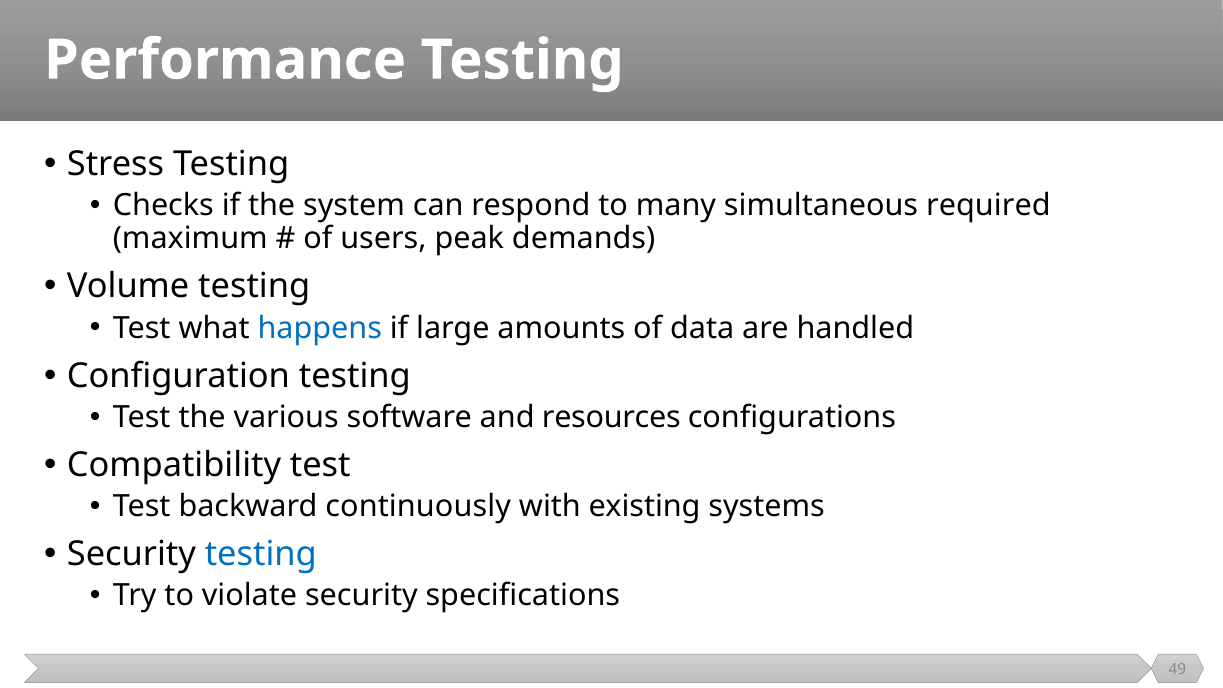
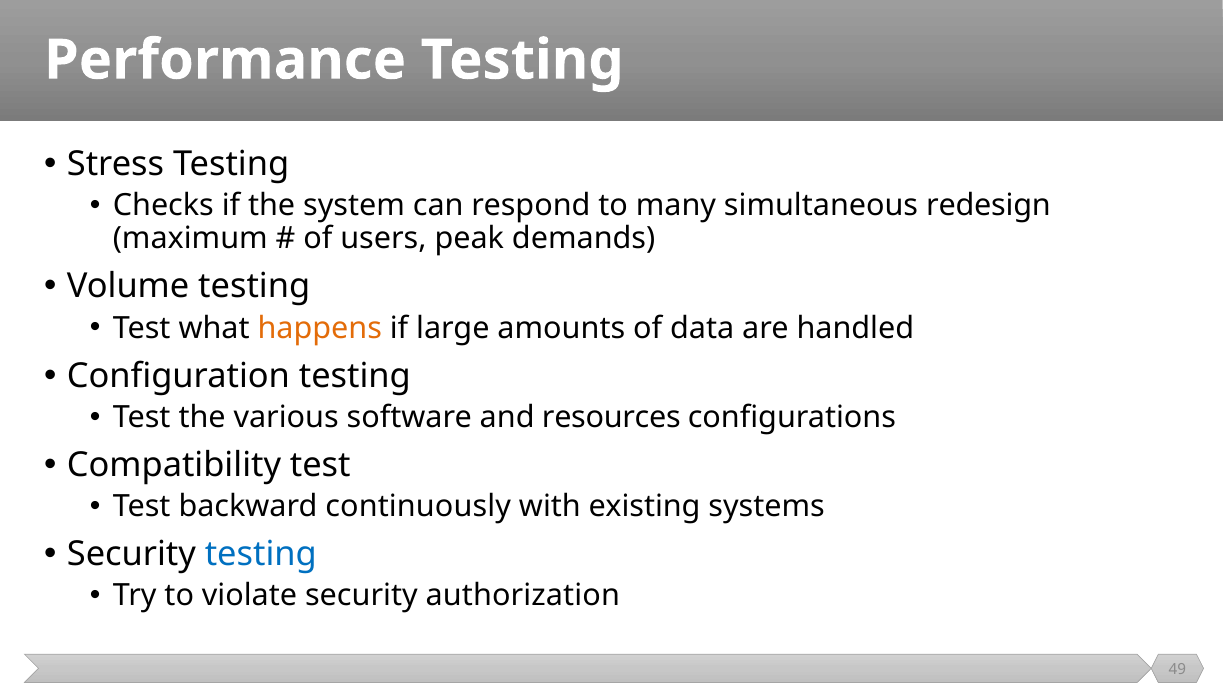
required: required -> redesign
happens colour: blue -> orange
specifications: specifications -> authorization
